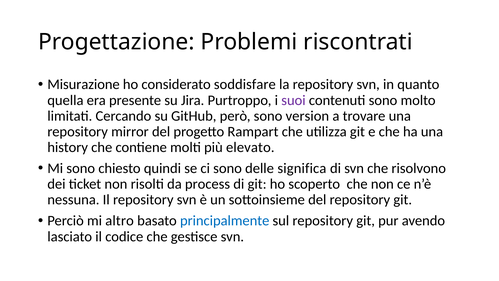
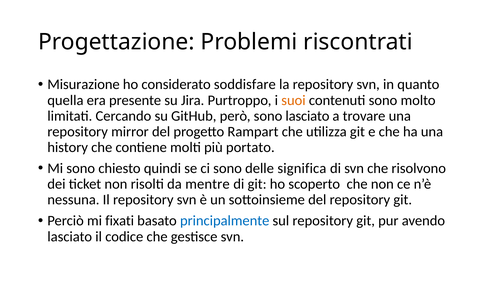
suoi colour: purple -> orange
sono version: version -> lasciato
elevato: elevato -> portato
process: process -> mentre
altro: altro -> fixati
